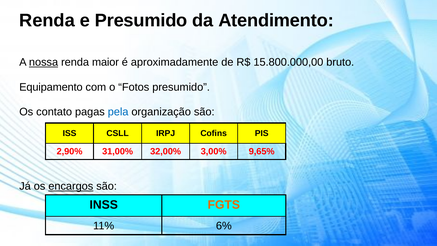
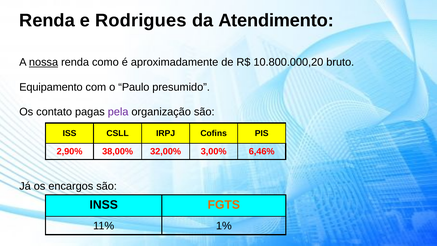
e Presumido: Presumido -> Rodrigues
maior: maior -> como
15.800.000,00: 15.800.000,00 -> 10.800.000,20
Fotos: Fotos -> Paulo
pela colour: blue -> purple
31,00%: 31,00% -> 38,00%
9,65%: 9,65% -> 6,46%
encargos underline: present -> none
6%: 6% -> 1%
